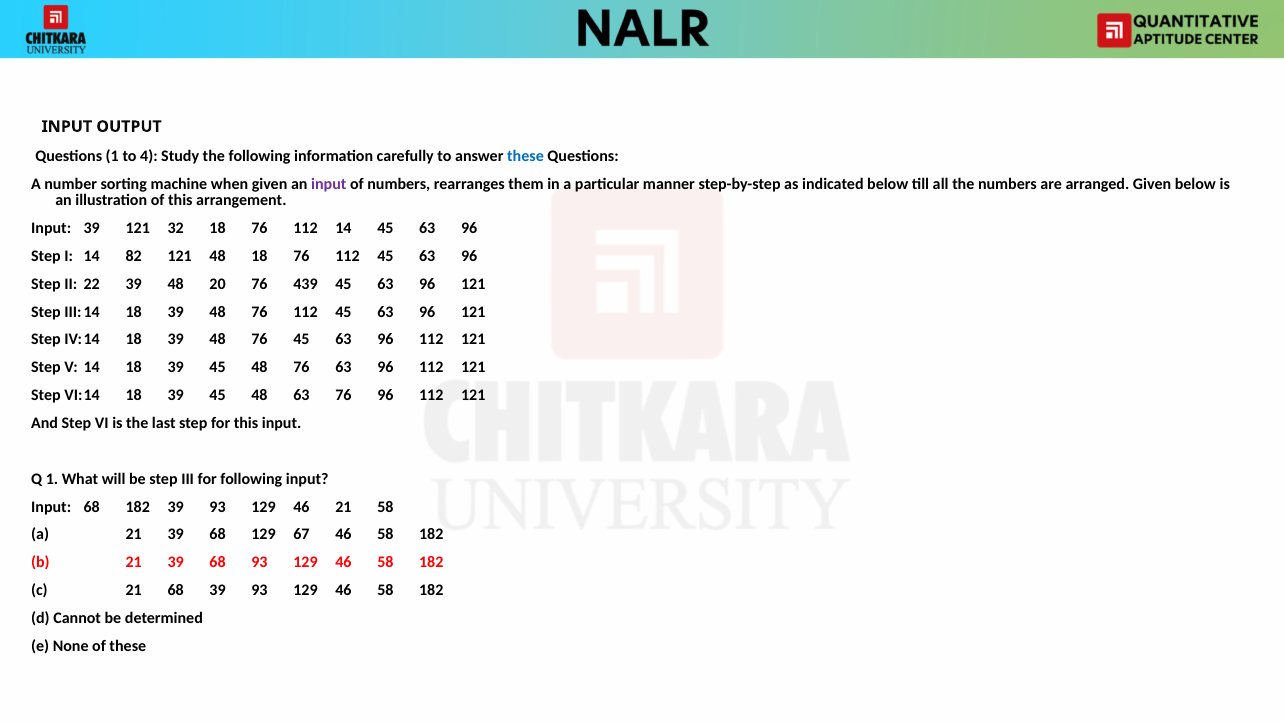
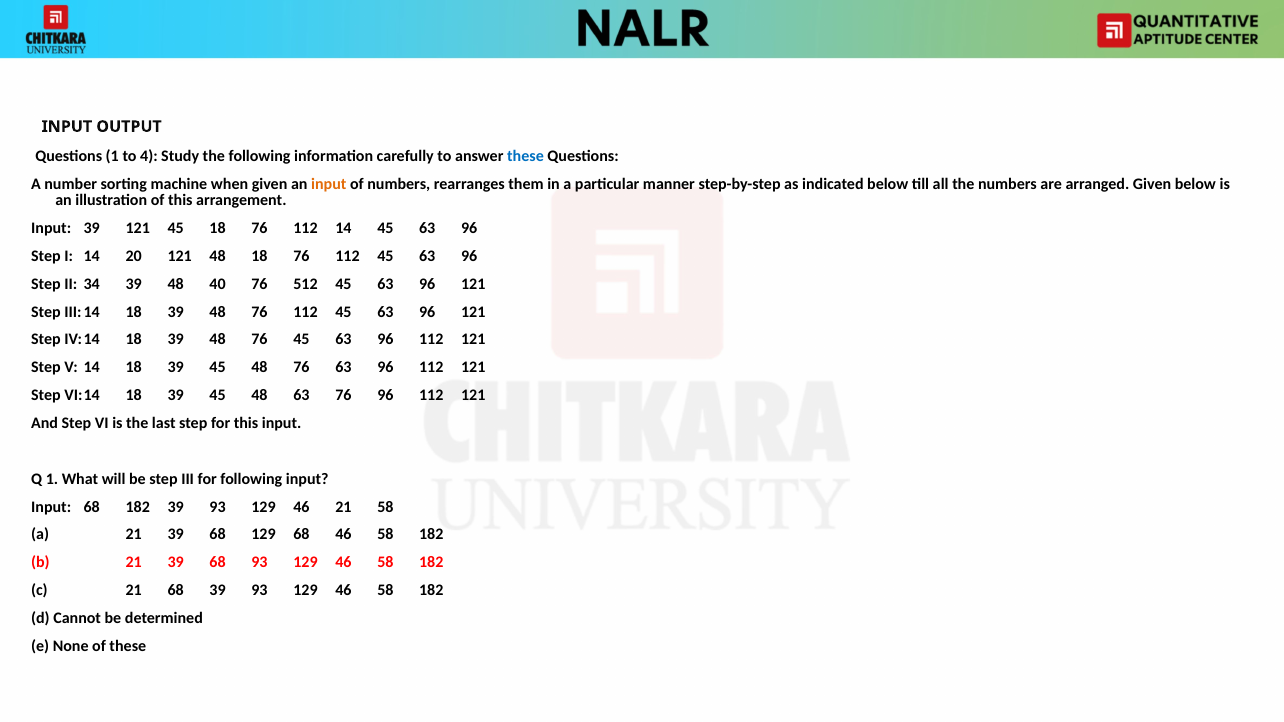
input at (329, 185) colour: purple -> orange
121 32: 32 -> 45
82: 82 -> 20
22: 22 -> 34
20: 20 -> 40
439: 439 -> 512
129 67: 67 -> 68
